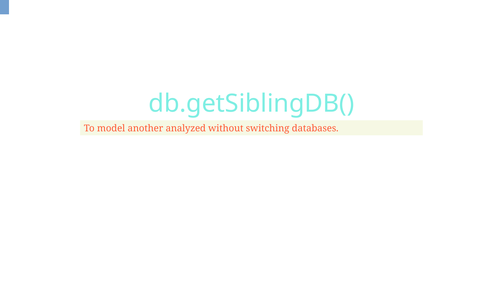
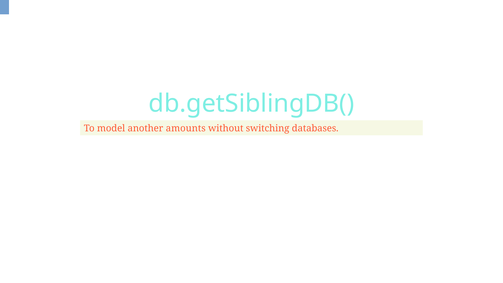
analyzed: analyzed -> amounts
